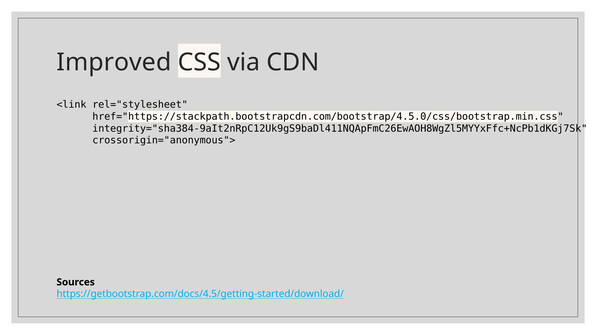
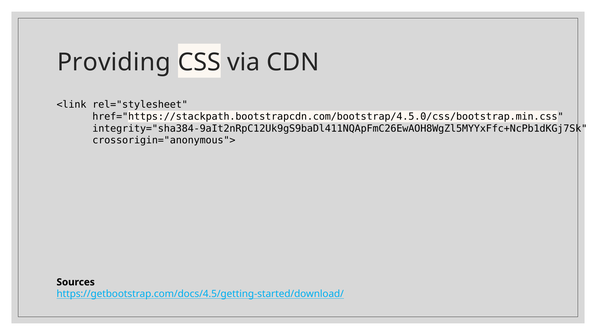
Improved: Improved -> Providing
